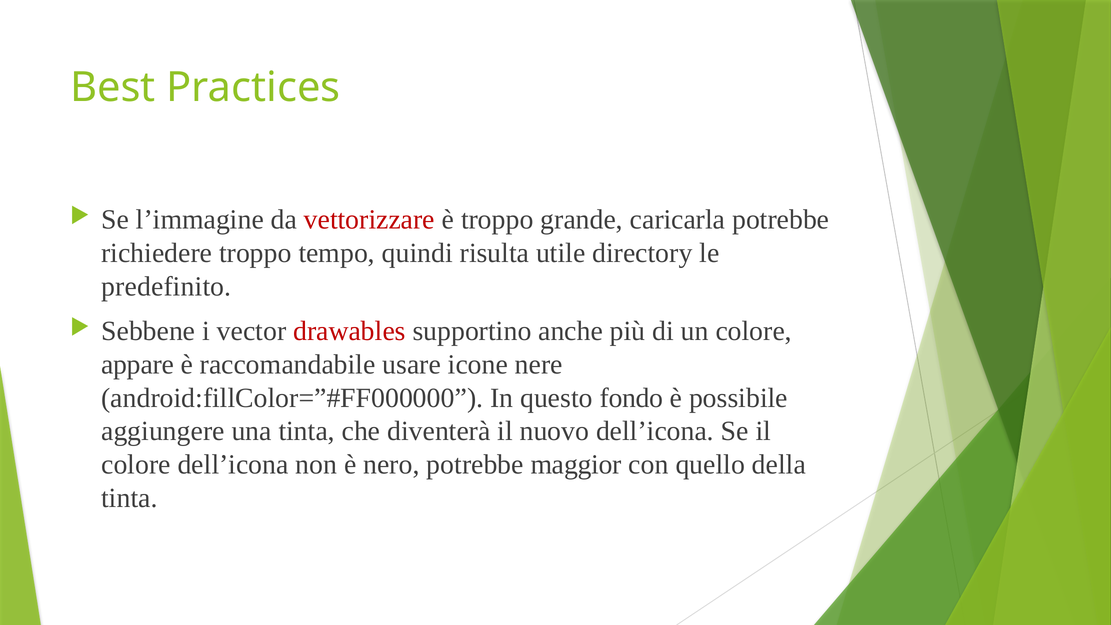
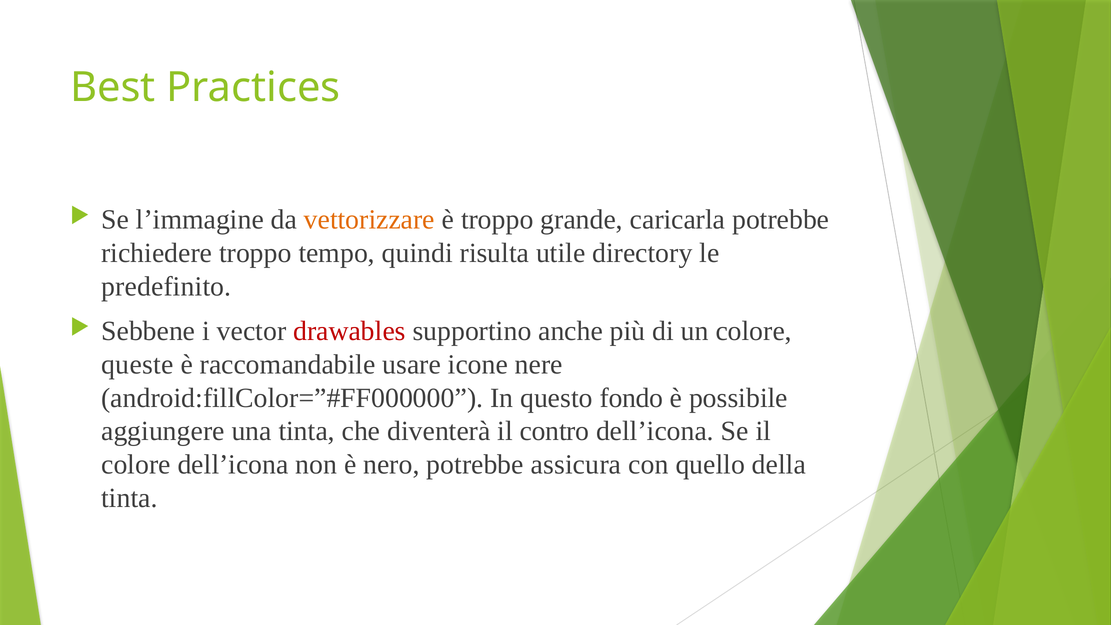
vettorizzare colour: red -> orange
appare: appare -> queste
nuovo: nuovo -> contro
maggior: maggior -> assicura
